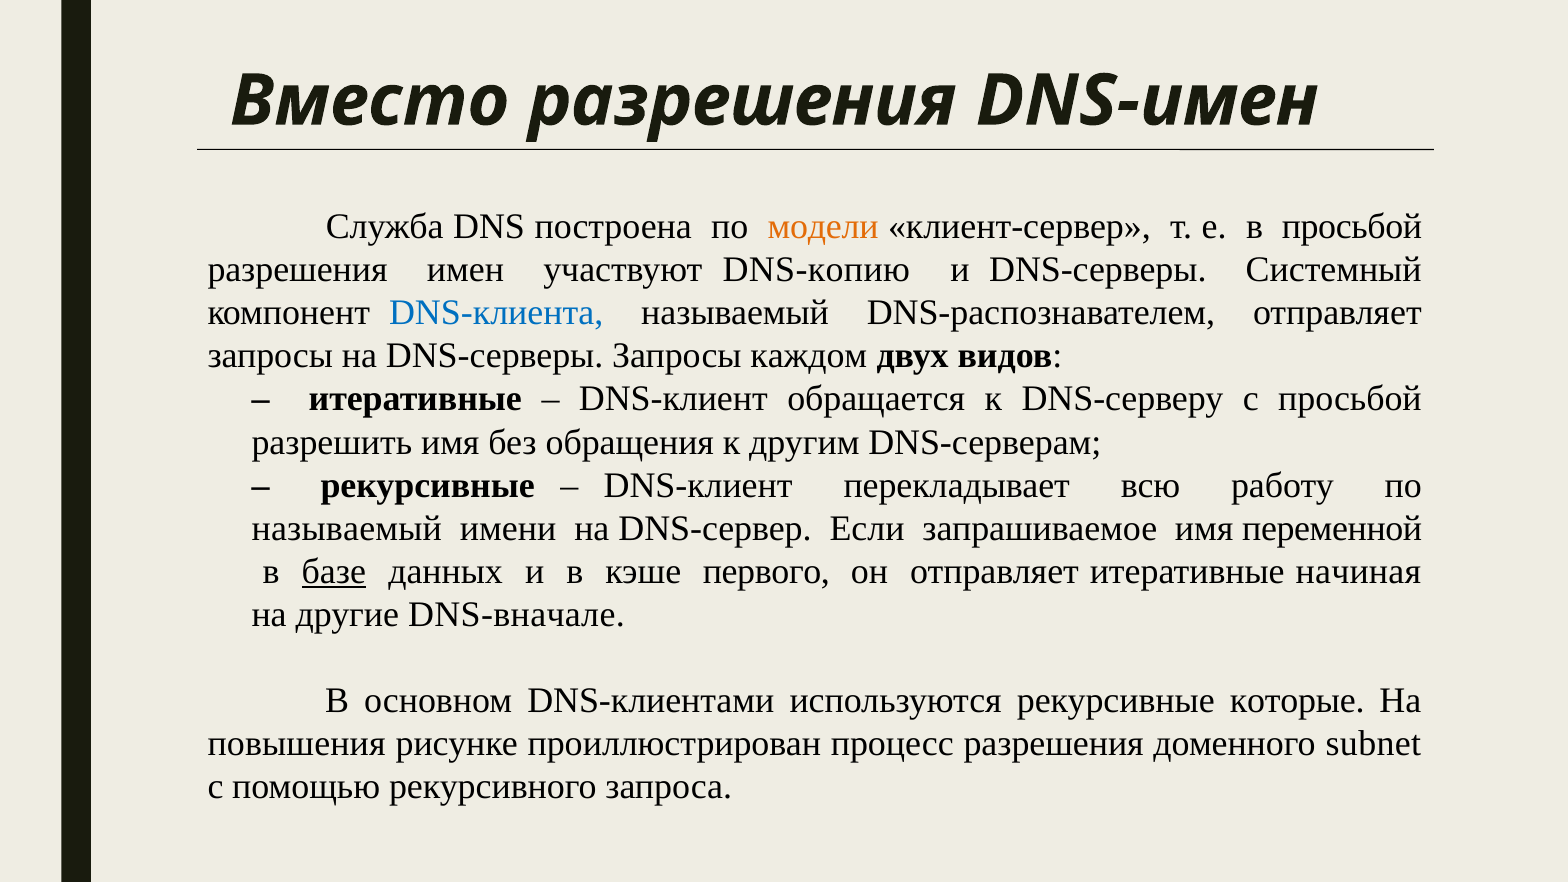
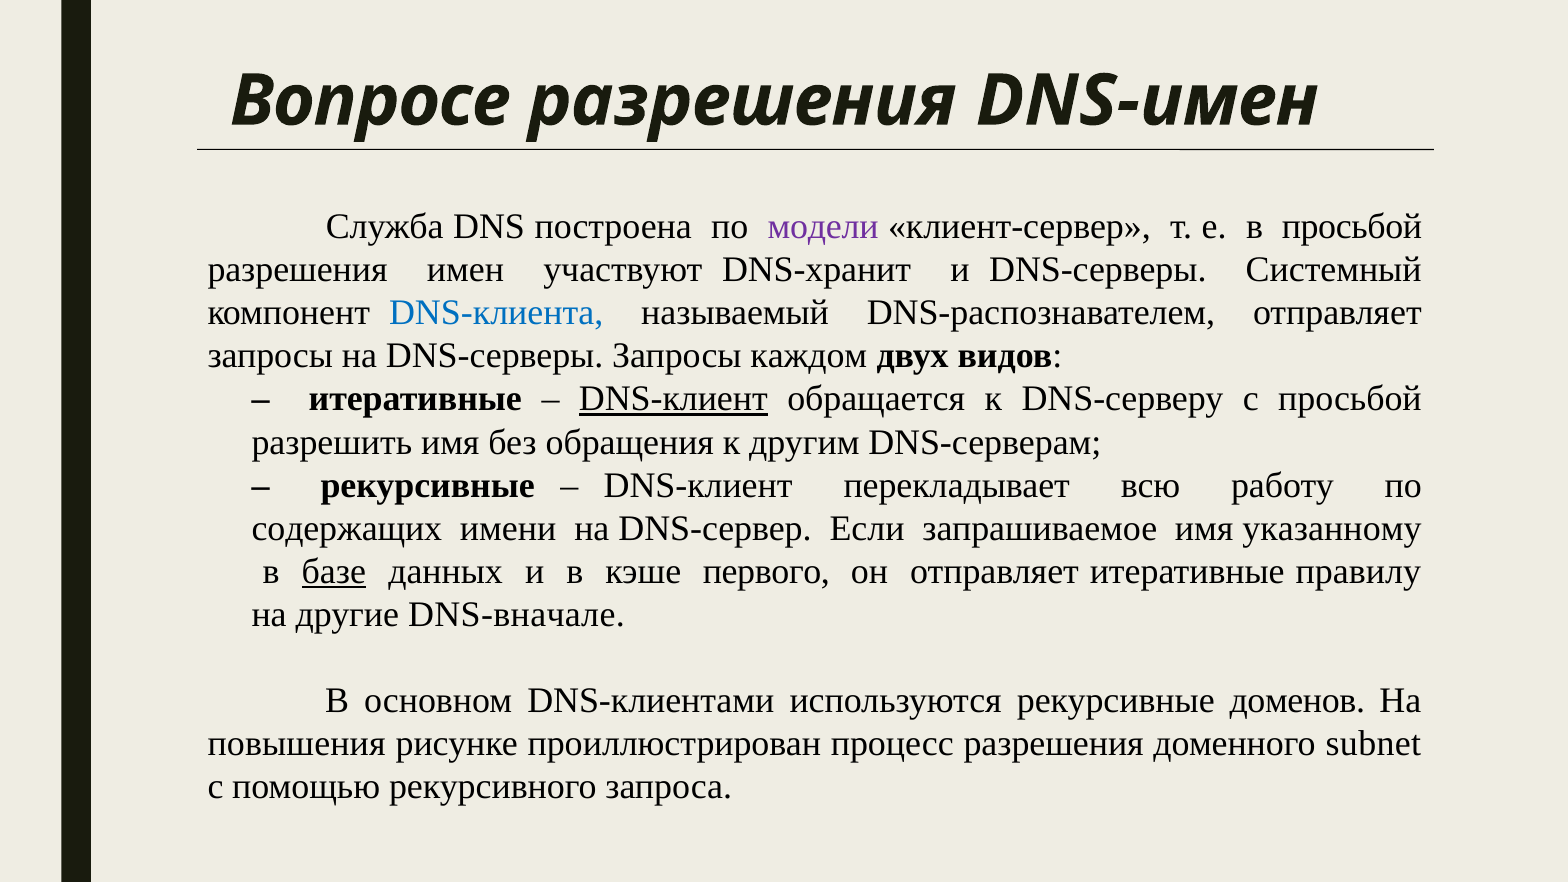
Вместо: Вместо -> Вопросе
модели colour: orange -> purple
DNS-копию: DNS-копию -> DNS-хранит
DNS-клиент at (673, 399) underline: none -> present
называемый at (347, 528): называемый -> содержащих
переменной: переменной -> указанному
начиная: начиная -> правилу
которые: которые -> доменов
